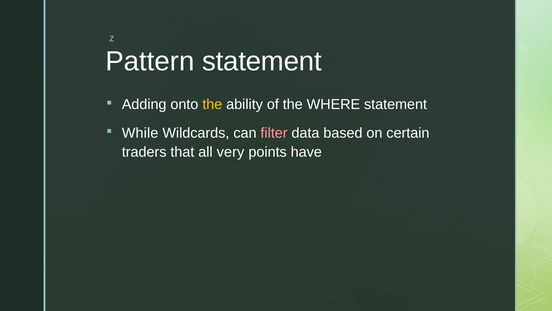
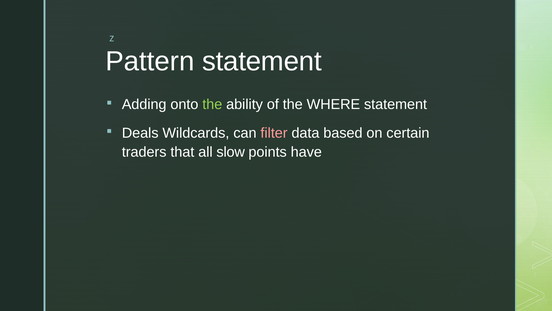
the at (212, 104) colour: yellow -> light green
While: While -> Deals
very: very -> slow
